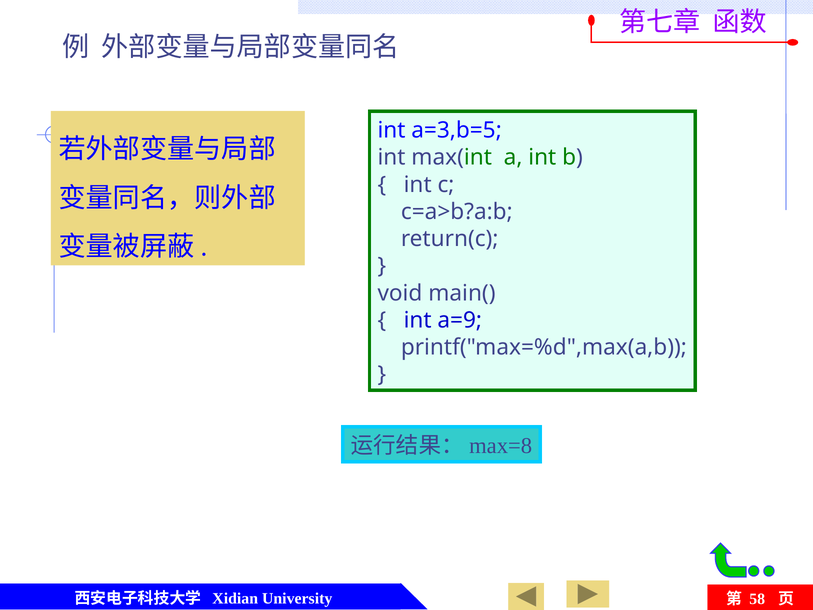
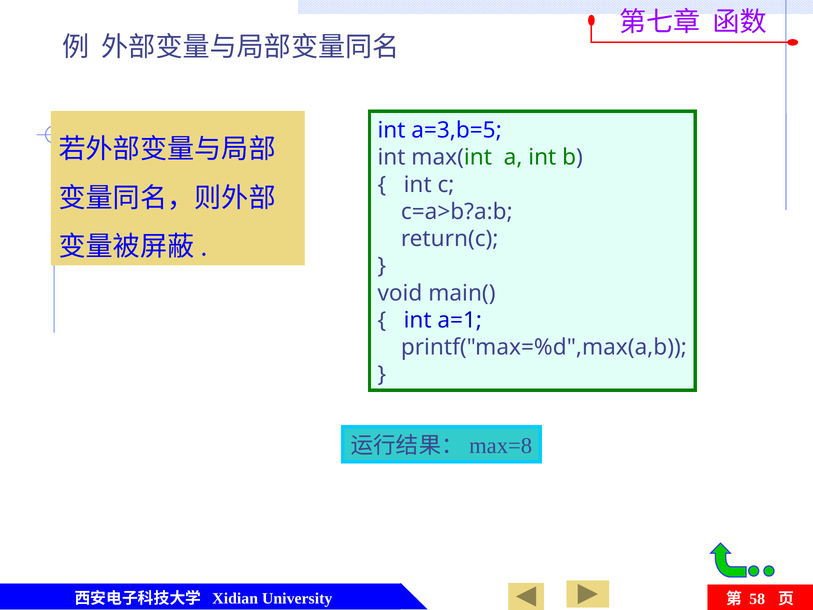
a=9: a=9 -> a=1
